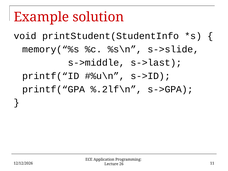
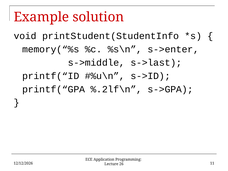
s->slide: s->slide -> s->enter
